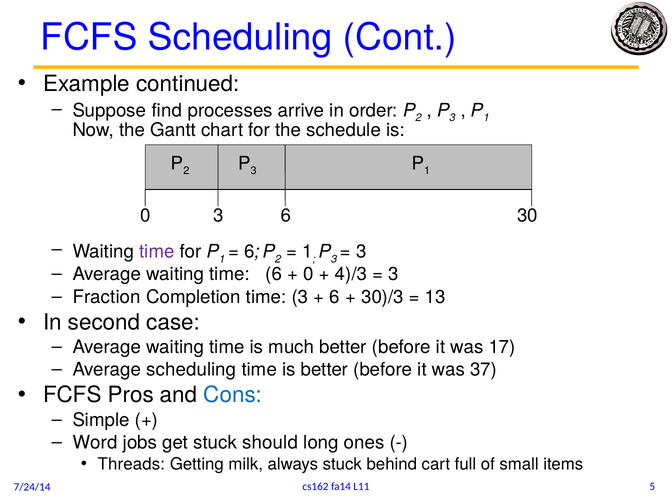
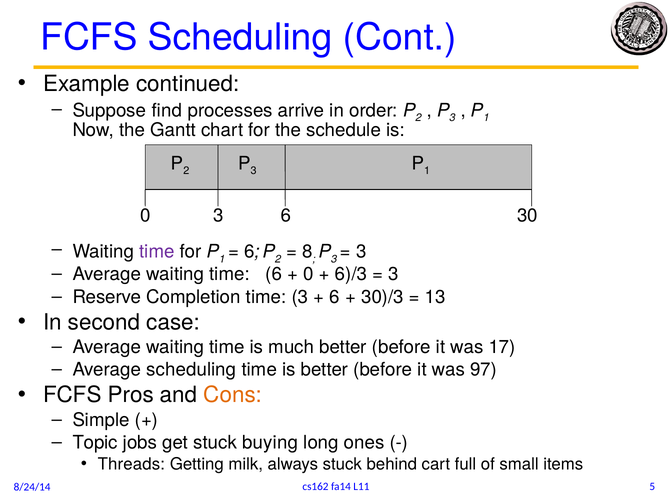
1 at (307, 252): 1 -> 8
4)/3: 4)/3 -> 6)/3
Fraction: Fraction -> Reserve
37: 37 -> 97
Cons colour: blue -> orange
Word: Word -> Topic
should: should -> buying
7/24/14: 7/24/14 -> 8/24/14
